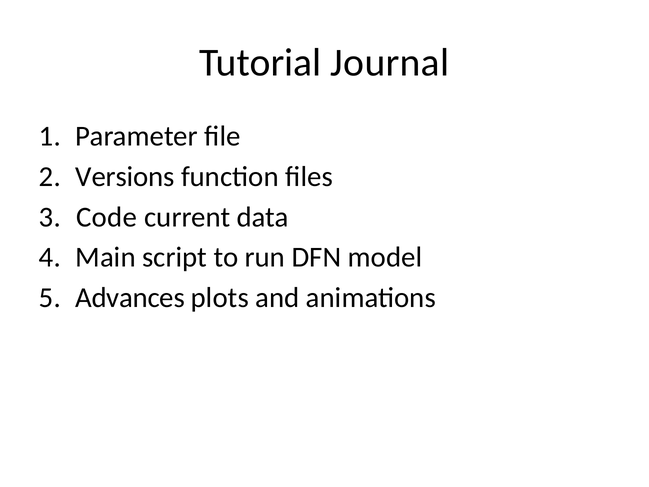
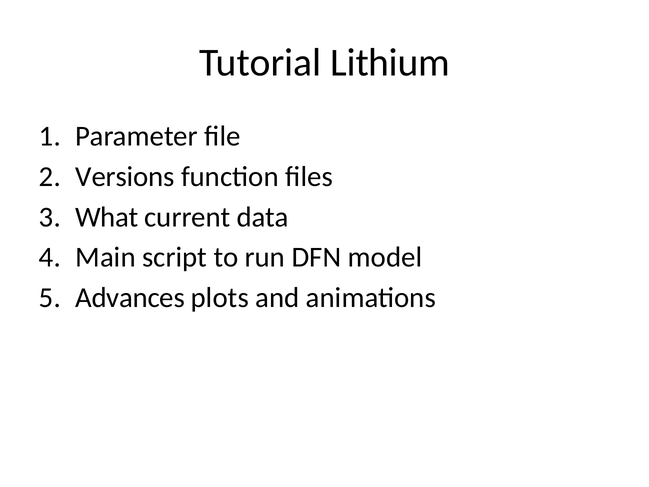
Journal: Journal -> Lithium
Code: Code -> What
